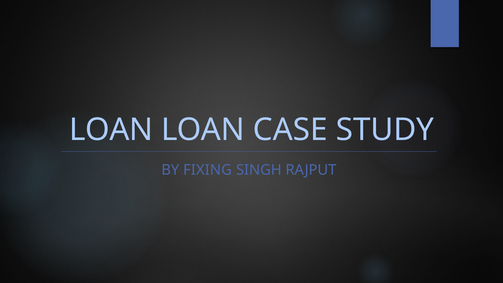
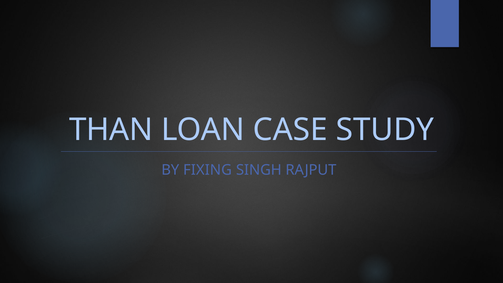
LOAN at (111, 130): LOAN -> THAN
